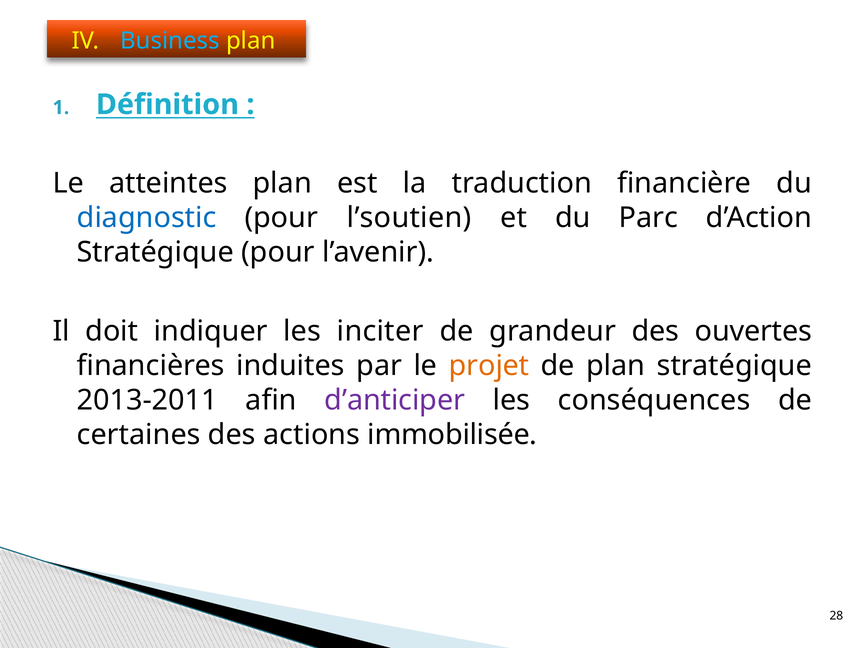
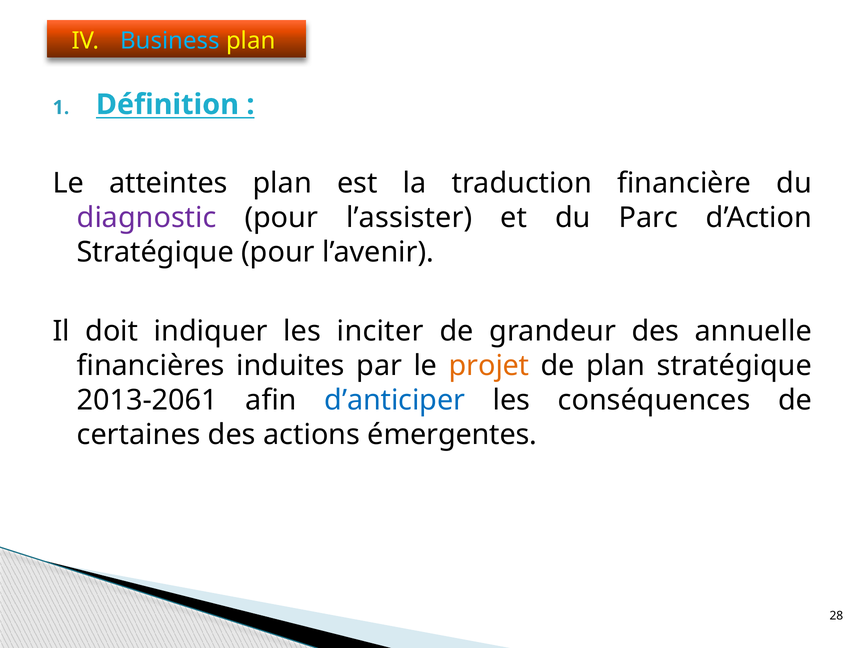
diagnostic colour: blue -> purple
l’soutien: l’soutien -> l’assister
ouvertes: ouvertes -> annuelle
2013-2011: 2013-2011 -> 2013-2061
d’anticiper colour: purple -> blue
immobilisée: immobilisée -> émergentes
